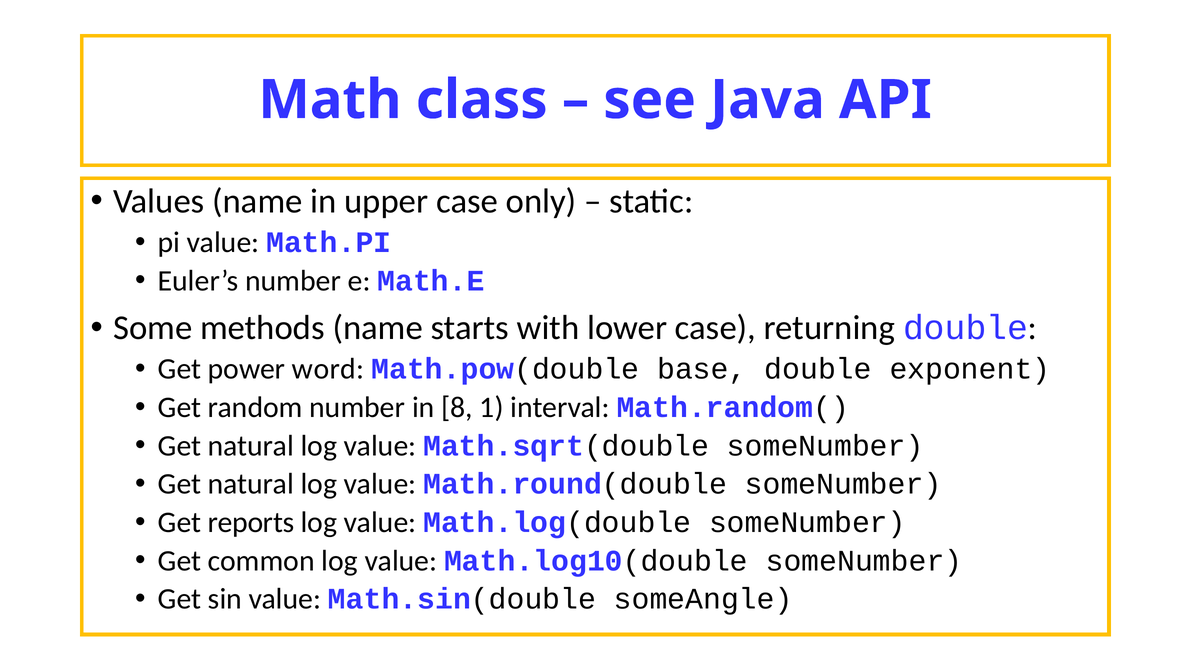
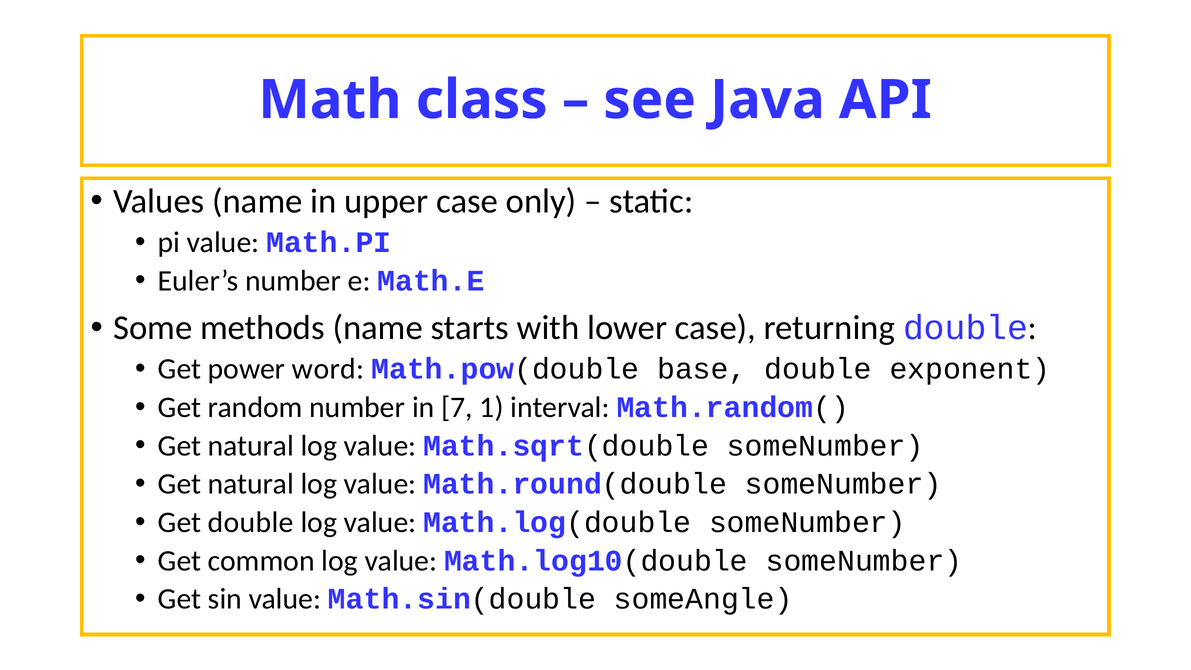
8: 8 -> 7
Get reports: reports -> double
